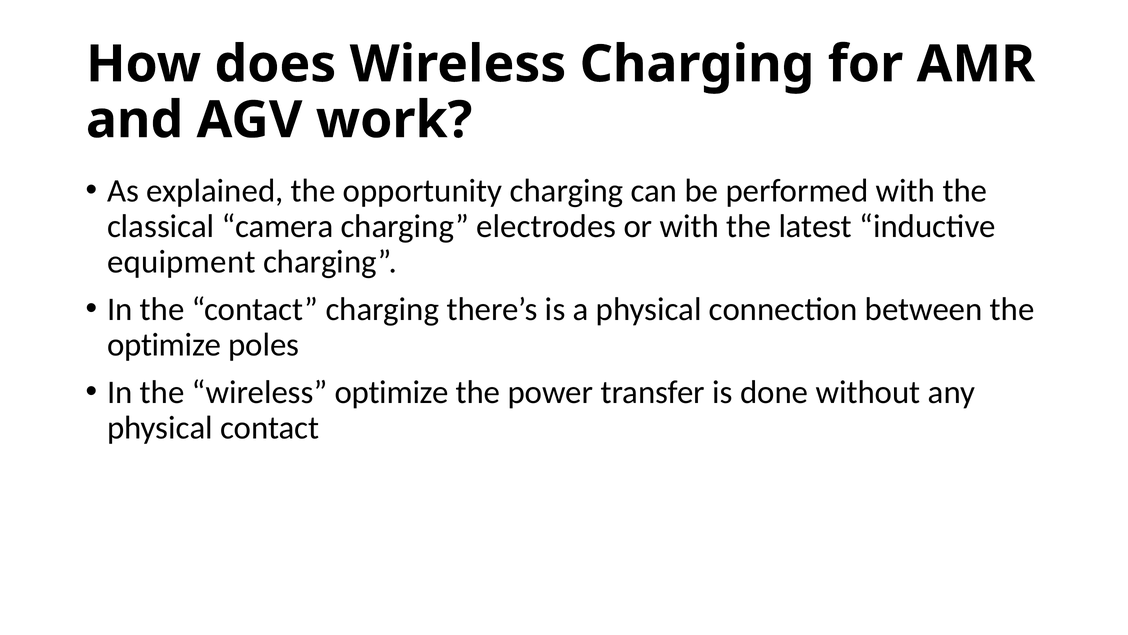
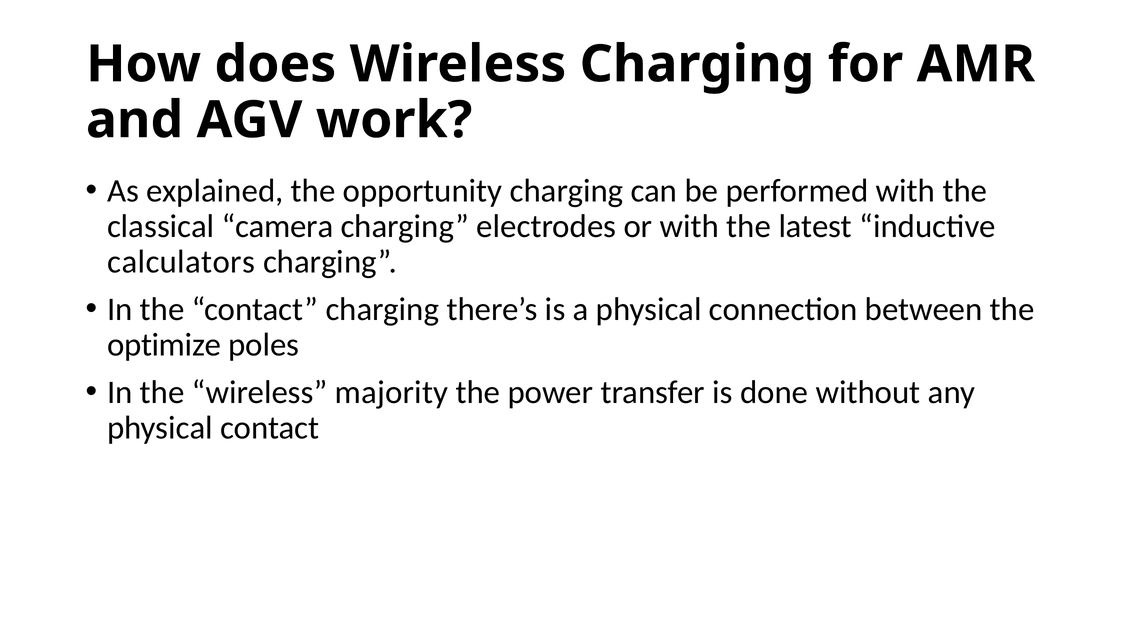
equipment: equipment -> calculators
wireless optimize: optimize -> majority
